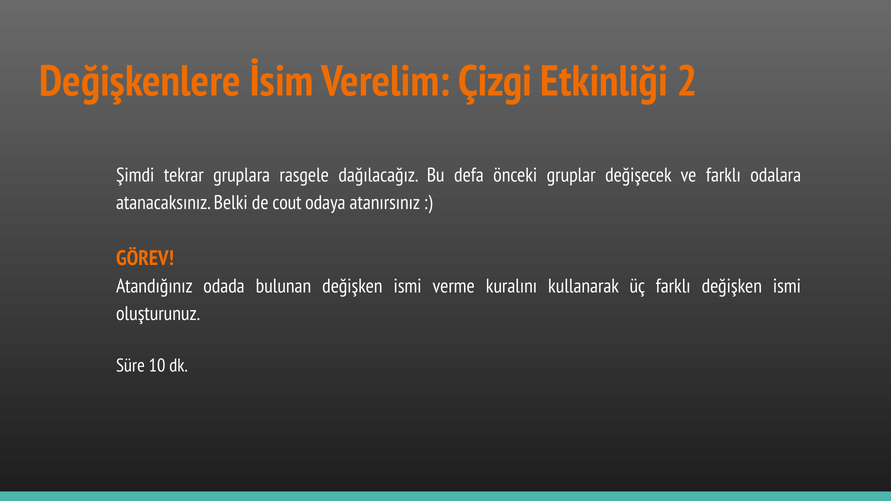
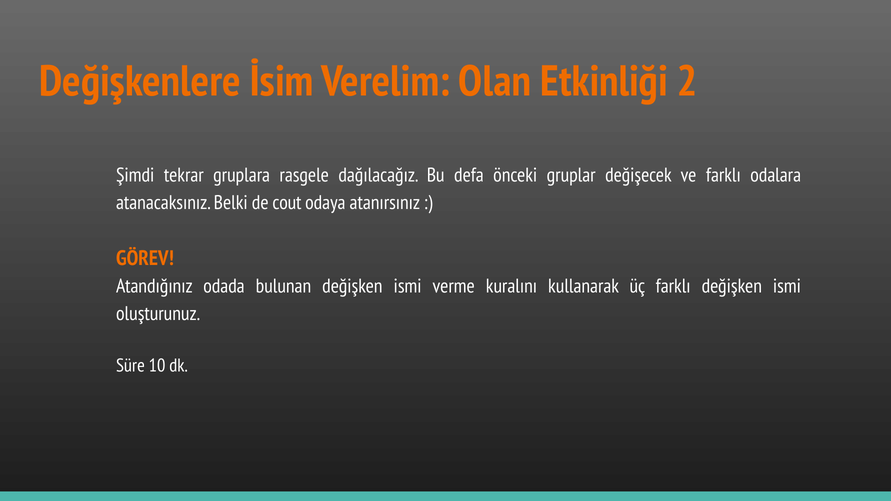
Çizgi: Çizgi -> Olan
